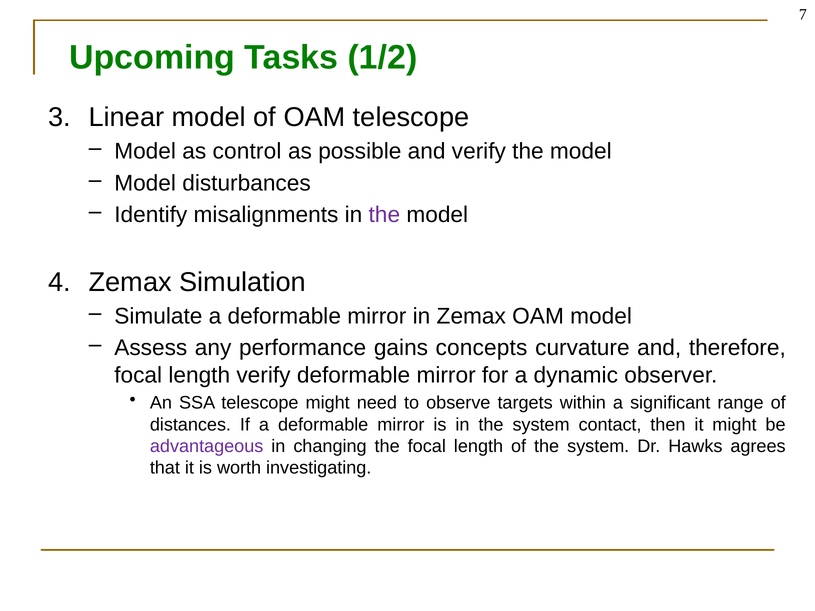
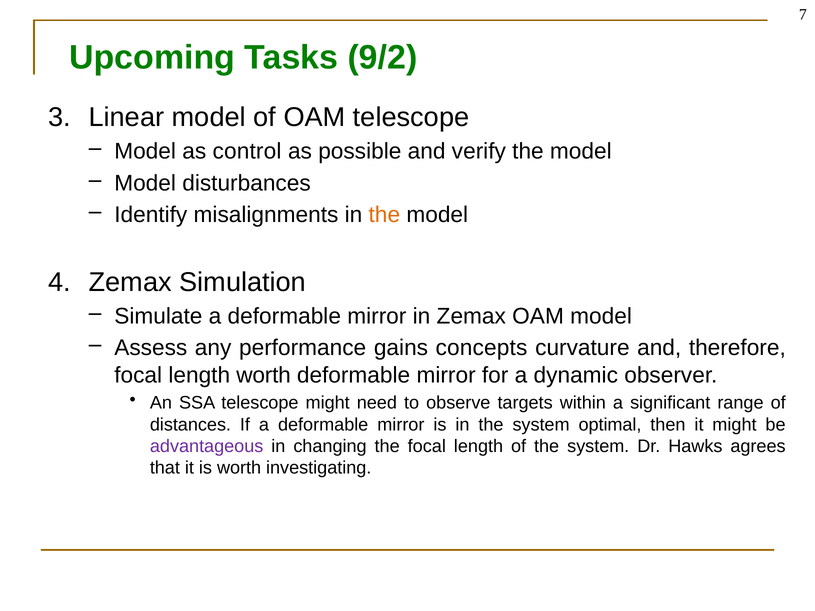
1/2: 1/2 -> 9/2
the at (384, 215) colour: purple -> orange
length verify: verify -> worth
contact: contact -> optimal
